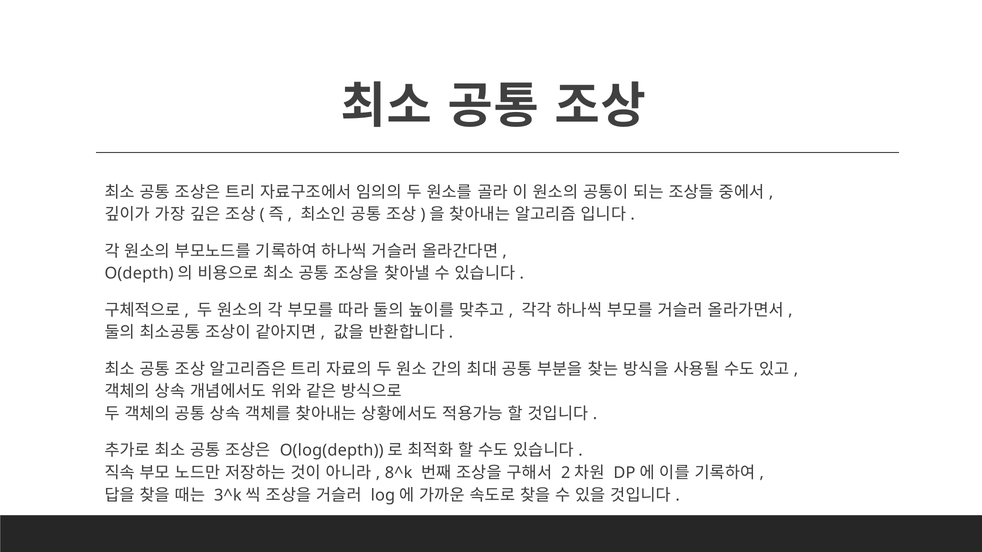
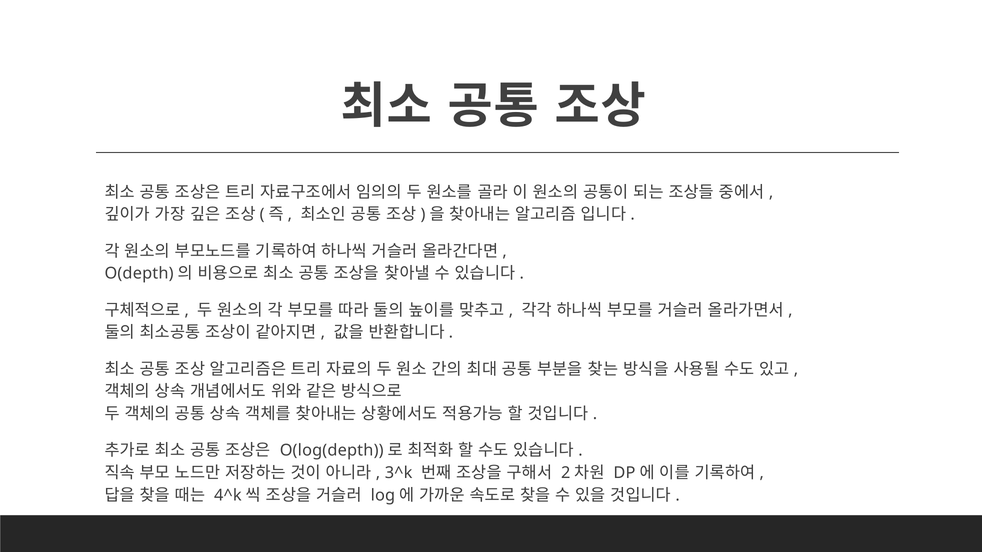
8^k: 8^k -> 3^k
3^k: 3^k -> 4^k
